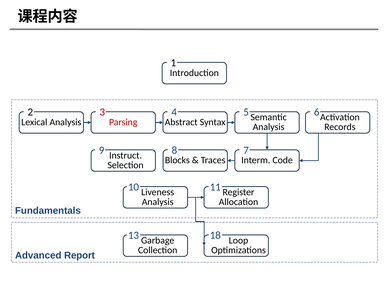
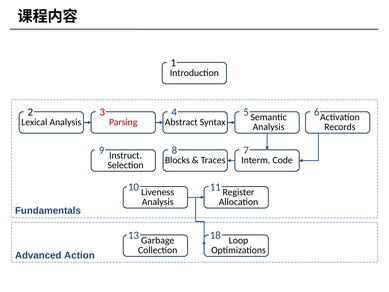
Report: Report -> Action
